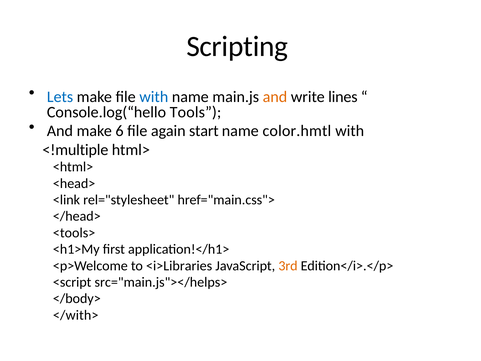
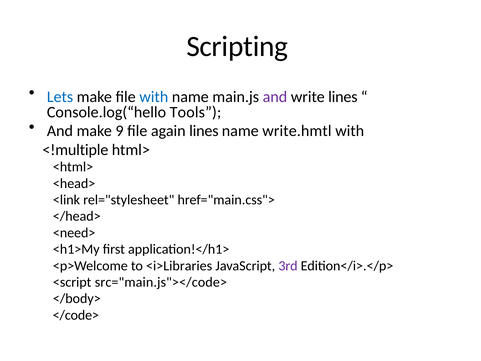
and at (275, 97) colour: orange -> purple
6: 6 -> 9
again start: start -> lines
color.hmtl: color.hmtl -> write.hmtl
<tools>: <tools> -> <need>
3rd colour: orange -> purple
src="main.js"></helps>: src="main.js"></helps> -> src="main.js"></code>
</with>: </with> -> </code>
